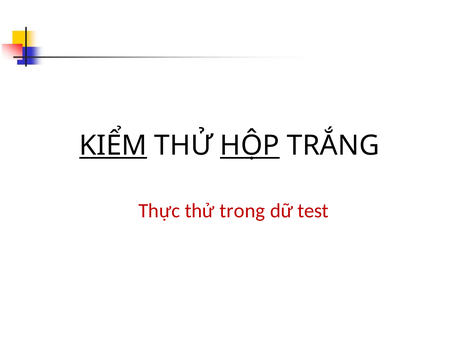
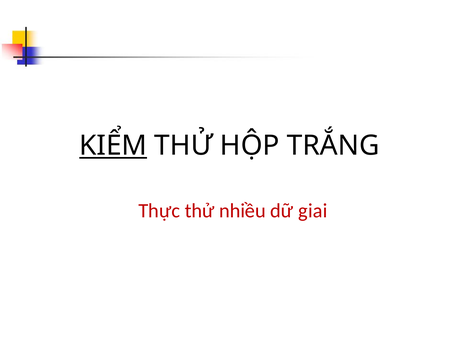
HỘP underline: present -> none
trong: trong -> nhiều
test: test -> giai
